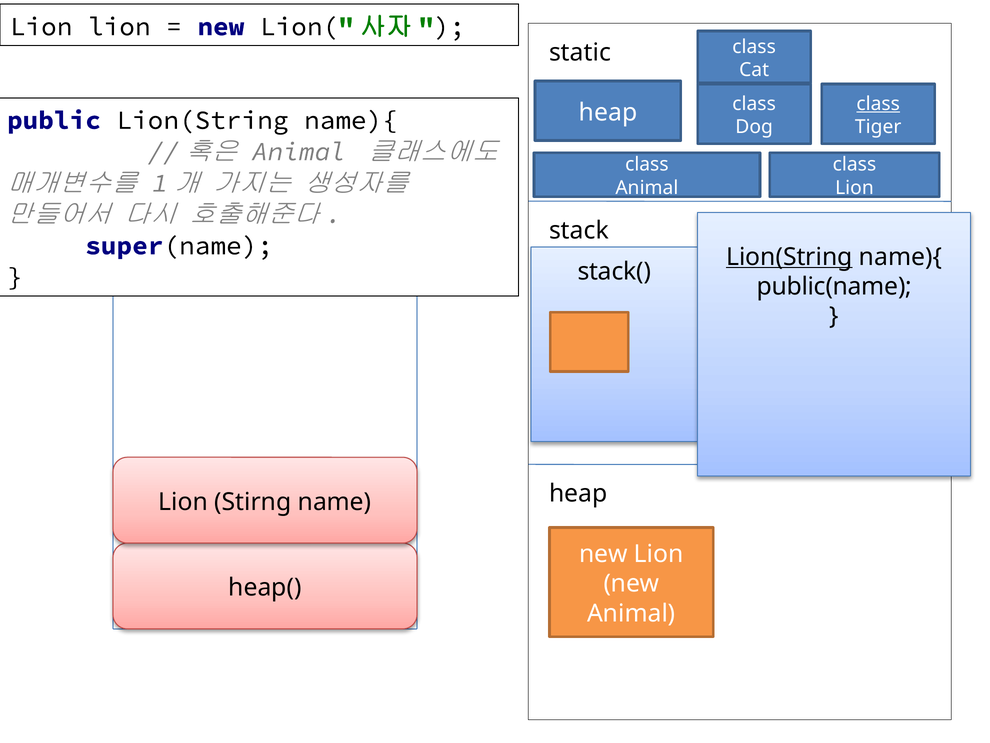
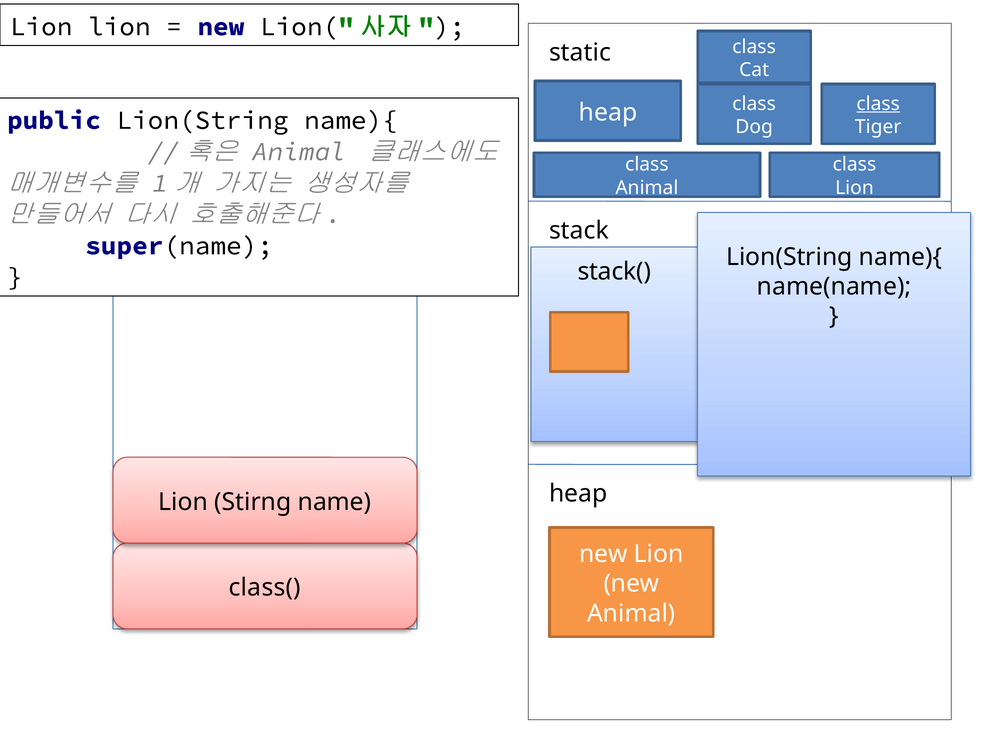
Lion(String at (789, 257) underline: present -> none
public(name: public(name -> name(name
heap(: heap( -> class(
